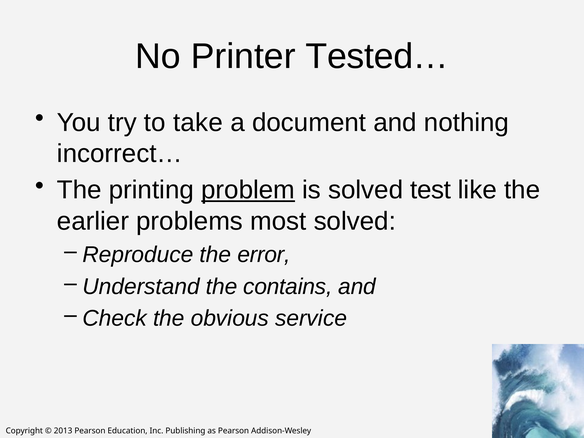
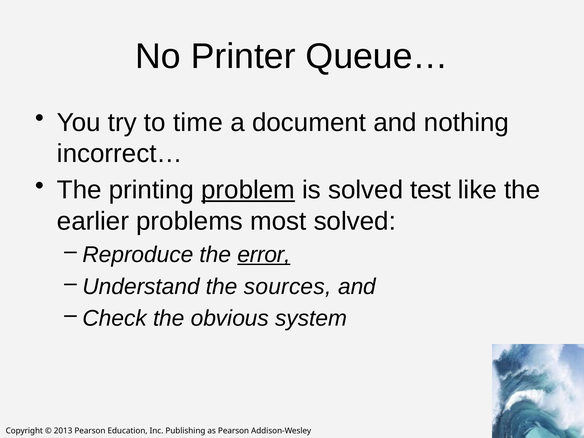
Tested…: Tested… -> Queue…
take: take -> time
error underline: none -> present
contains: contains -> sources
service: service -> system
